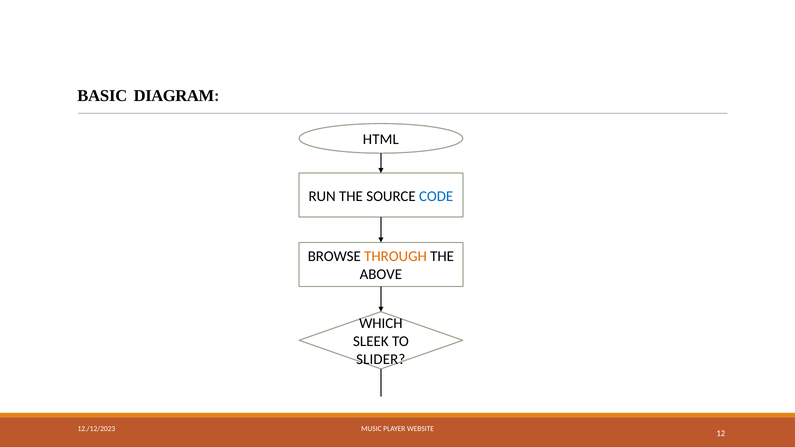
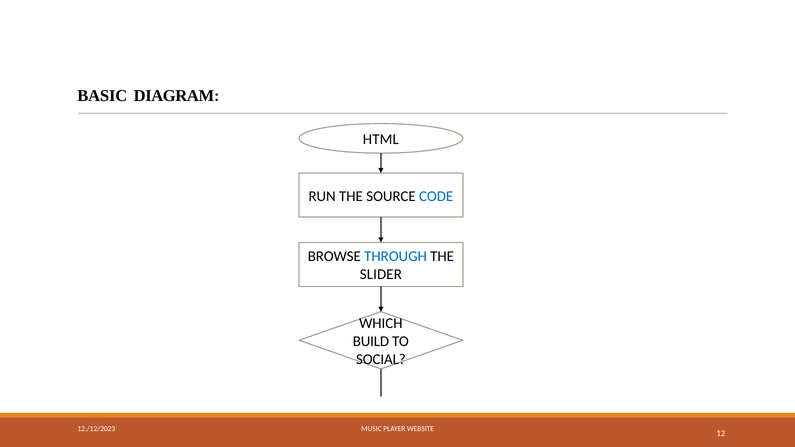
THROUGH colour: orange -> blue
ABOVE: ABOVE -> SLIDER
SLEEK: SLEEK -> BUILD
SLIDER: SLIDER -> SOCIAL
